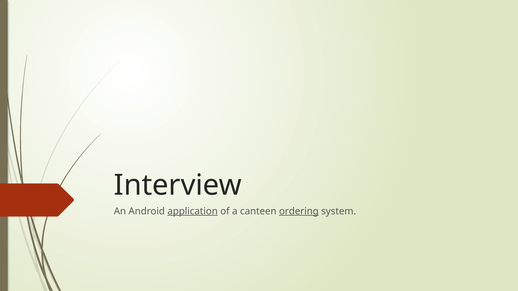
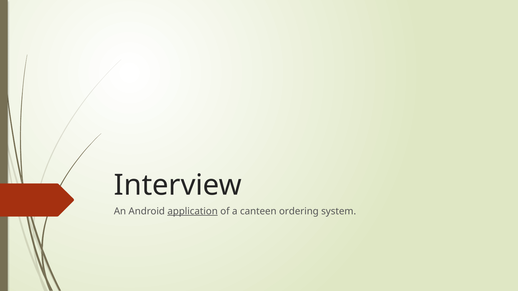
ordering underline: present -> none
